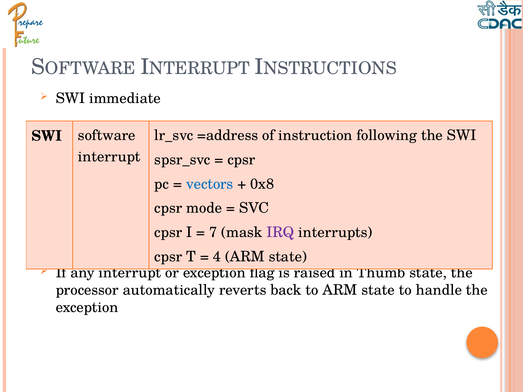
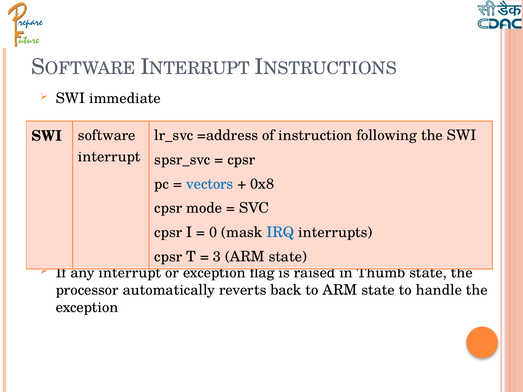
7: 7 -> 0
IRQ colour: purple -> blue
4: 4 -> 3
